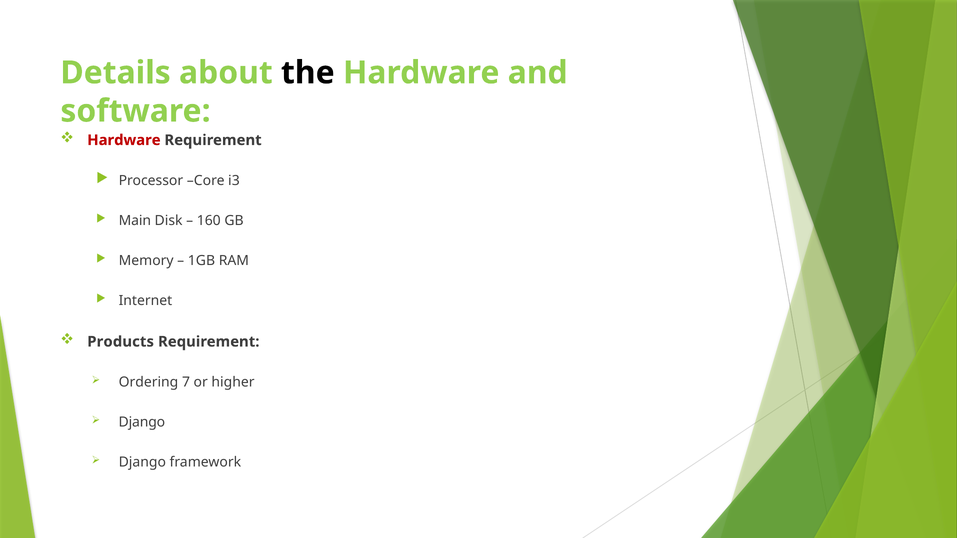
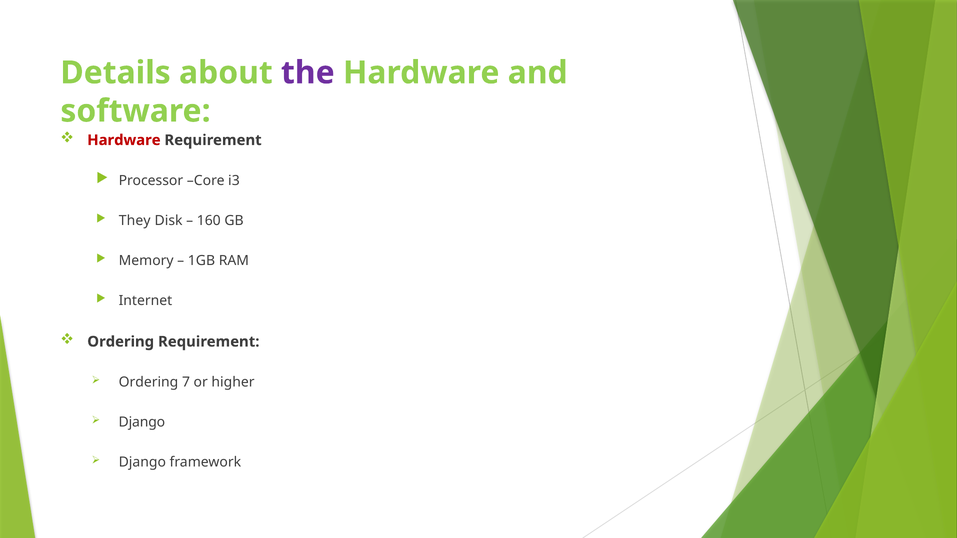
the colour: black -> purple
Main: Main -> They
Products at (121, 342): Products -> Ordering
